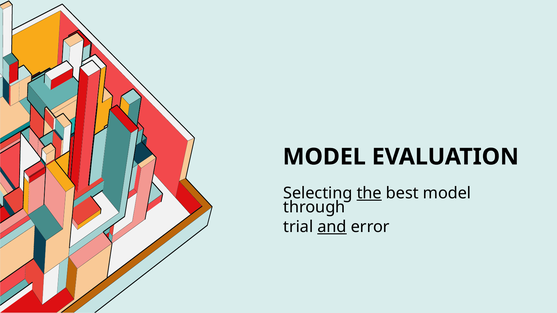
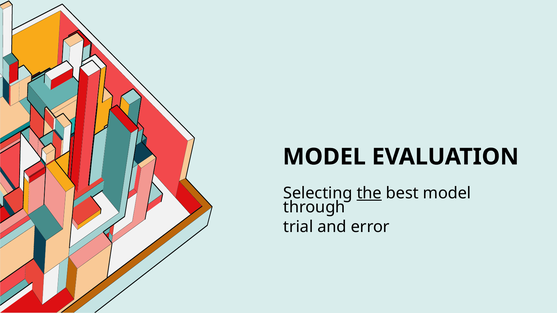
and underline: present -> none
